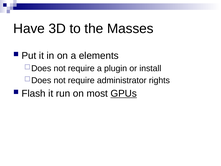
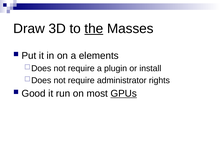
Have: Have -> Draw
the underline: none -> present
Flash: Flash -> Good
